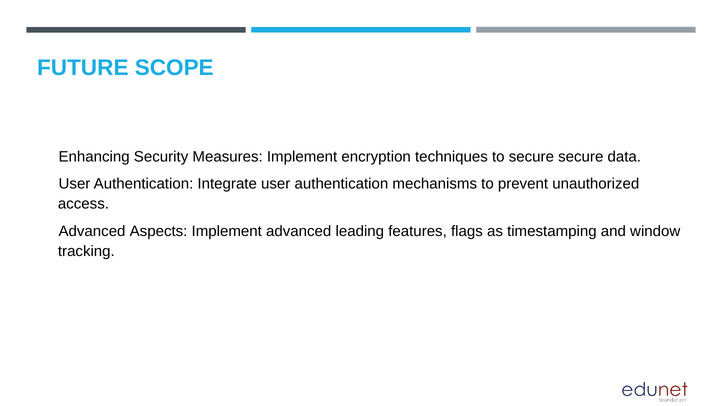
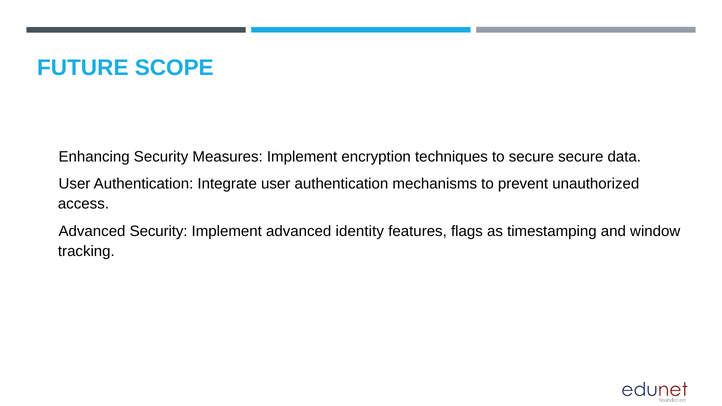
Aspects at (159, 231): Aspects -> Security
leading: leading -> identity
